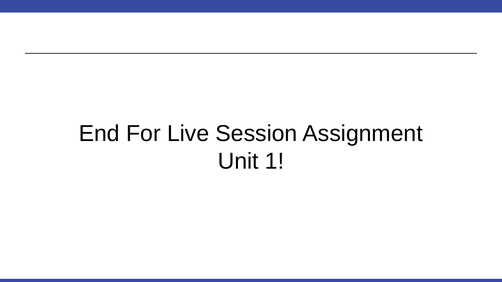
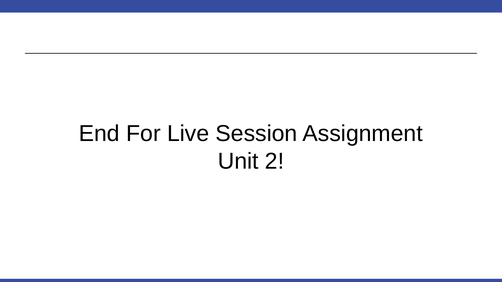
1: 1 -> 2
